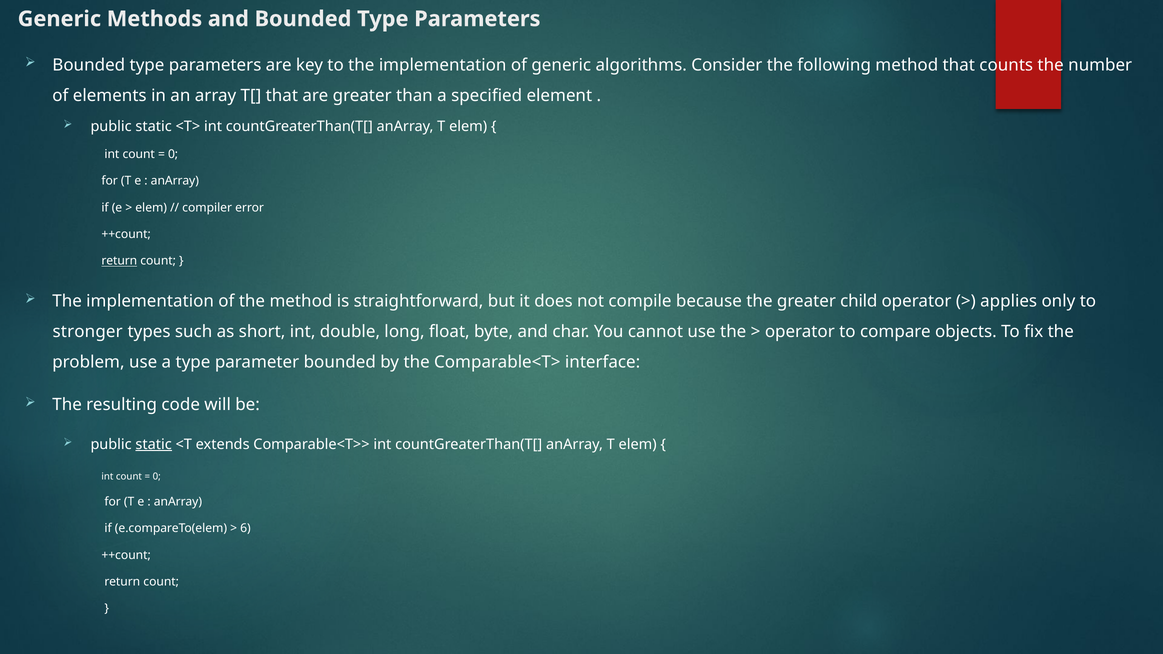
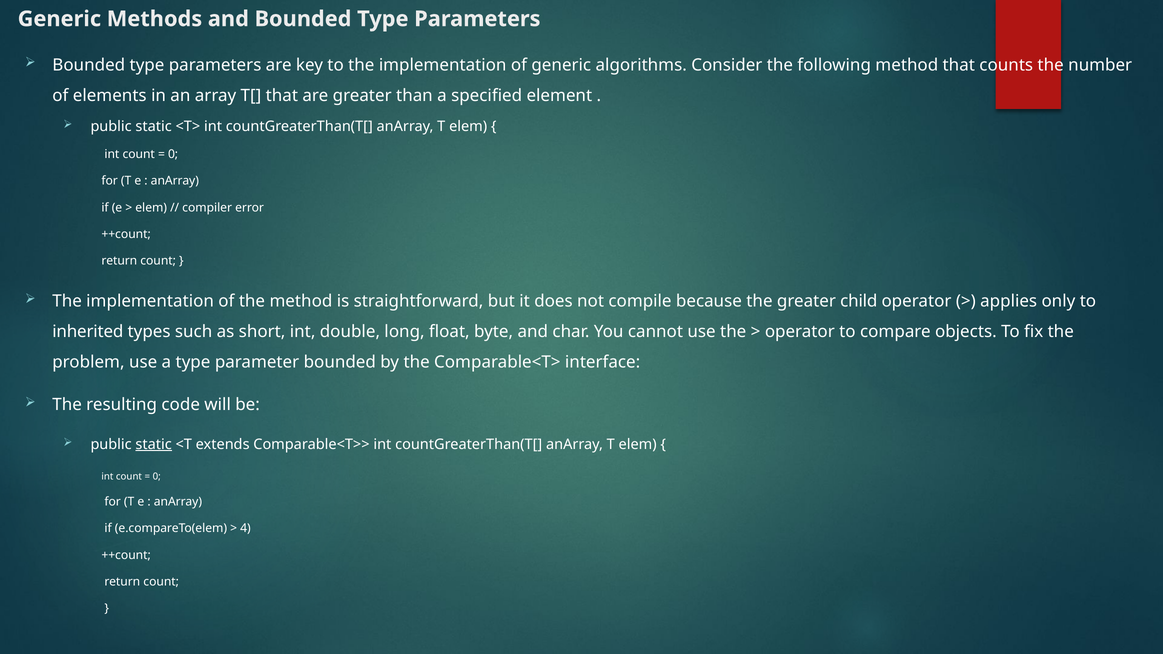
return at (119, 261) underline: present -> none
stronger: stronger -> inherited
6: 6 -> 4
